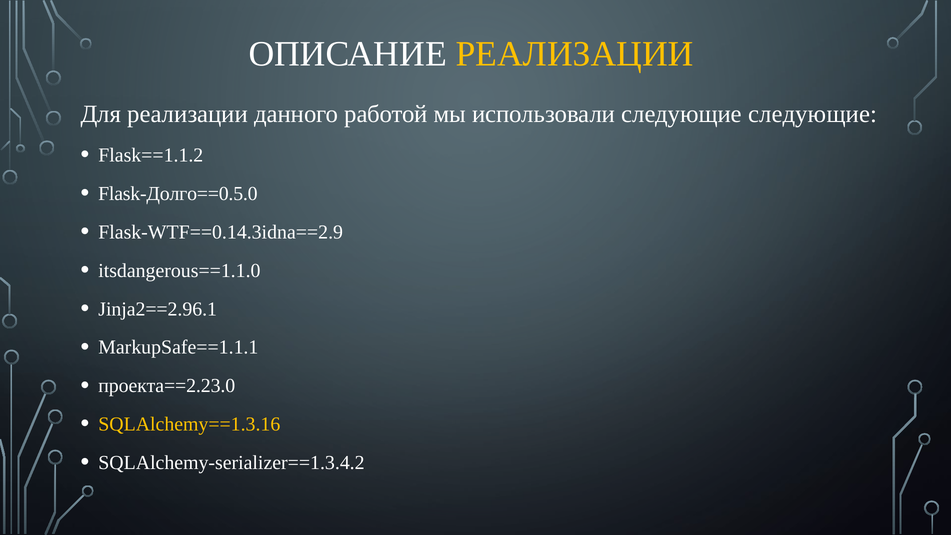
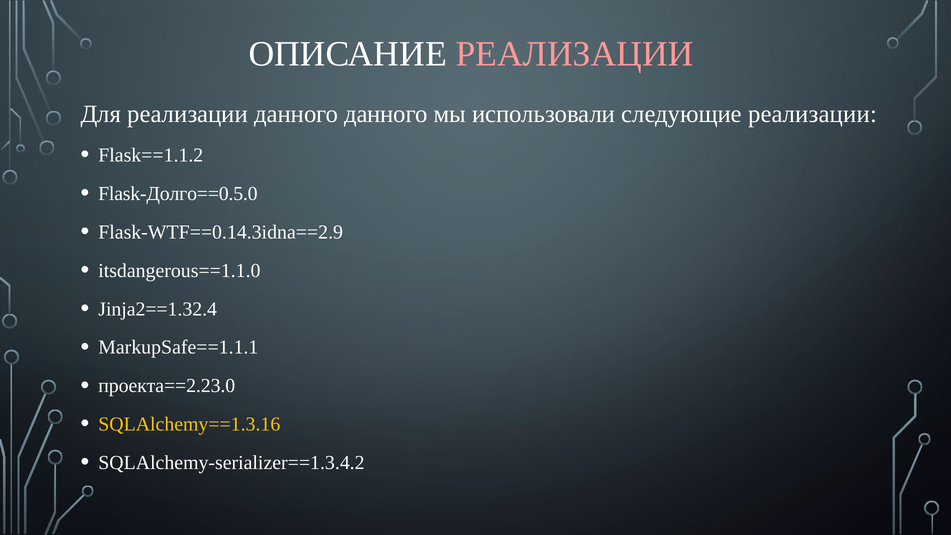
РЕАЛИЗАЦИИ at (575, 54) colour: yellow -> pink
данного работой: работой -> данного
следующие следующие: следующие -> реализации
Jinja2==2.96.1: Jinja2==2.96.1 -> Jinja2==1.32.4
